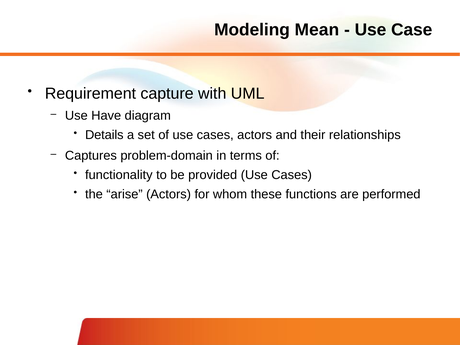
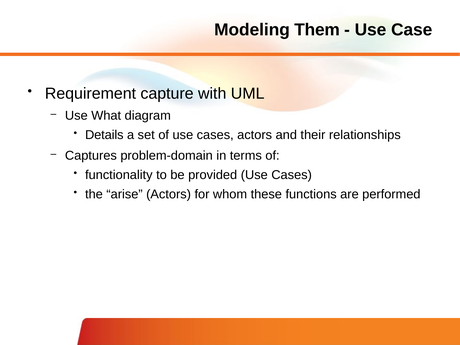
Mean: Mean -> Them
Have: Have -> What
